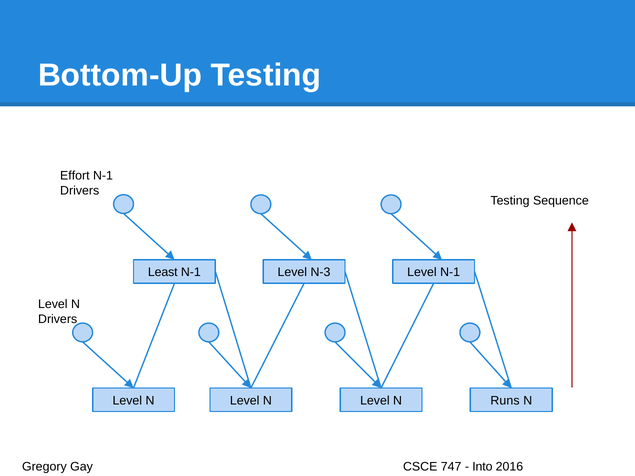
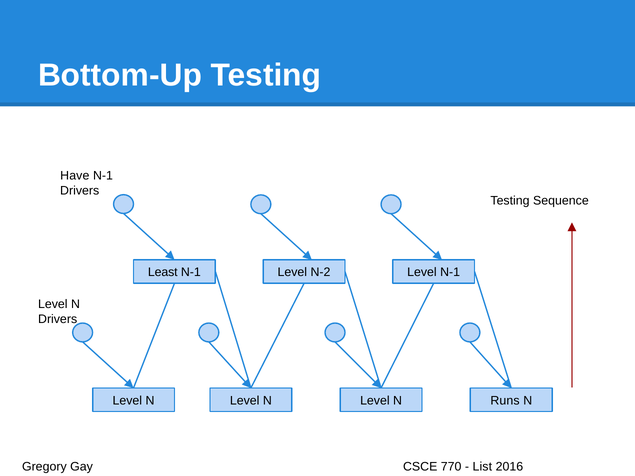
Effort: Effort -> Have
N-3: N-3 -> N-2
747: 747 -> 770
Into: Into -> List
